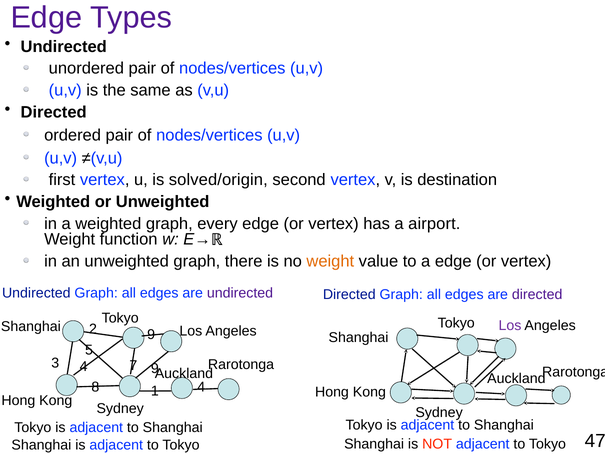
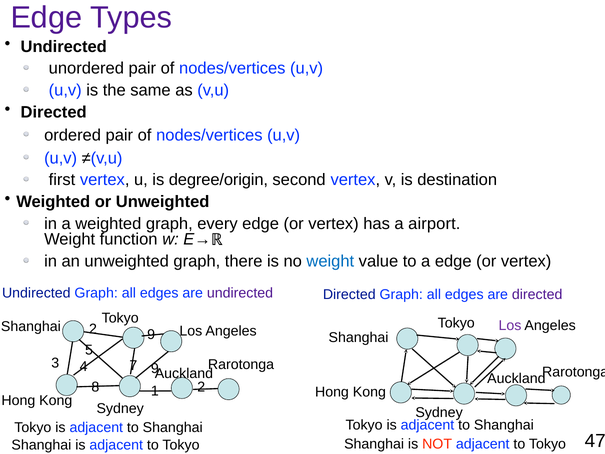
solved/origin: solved/origin -> degree/origin
weight at (330, 261) colour: orange -> blue
1 4: 4 -> 2
